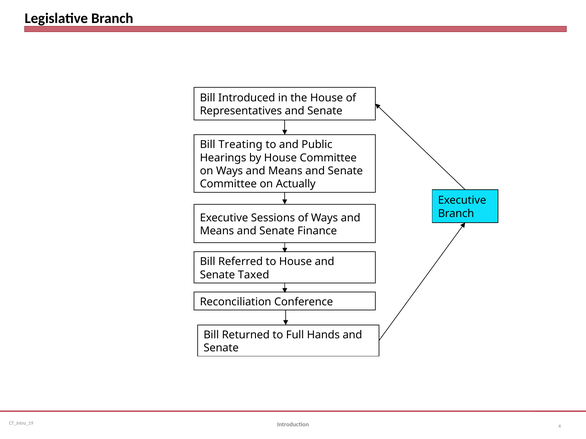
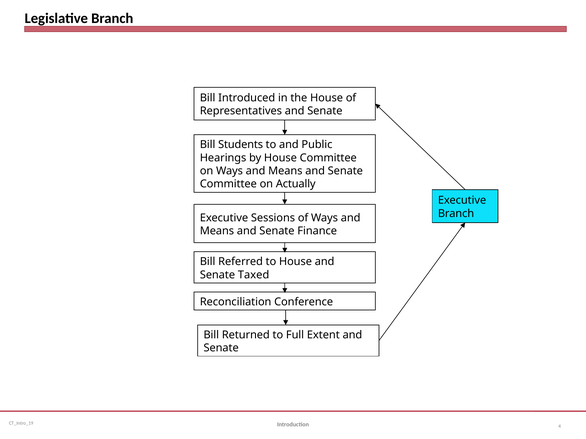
Treating: Treating -> Students
Hands: Hands -> Extent
